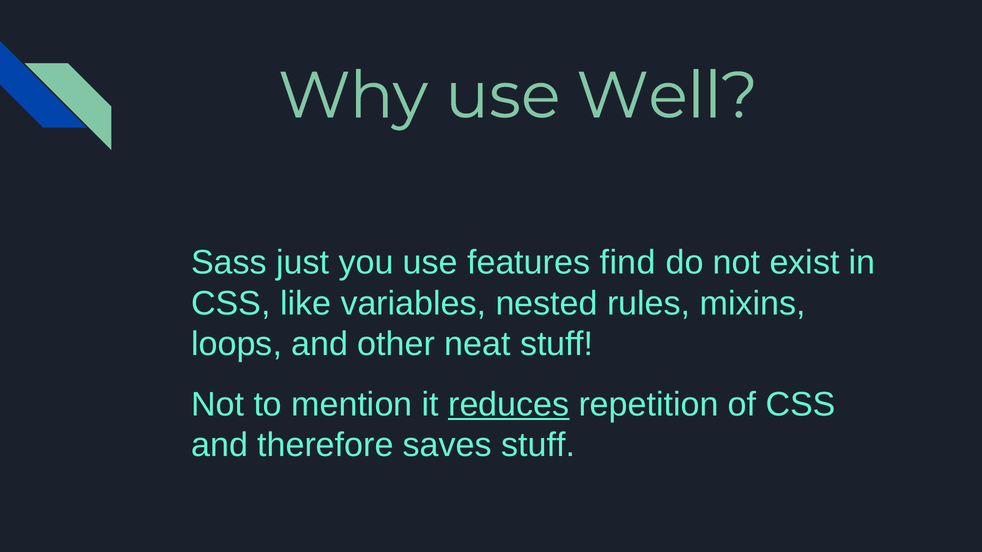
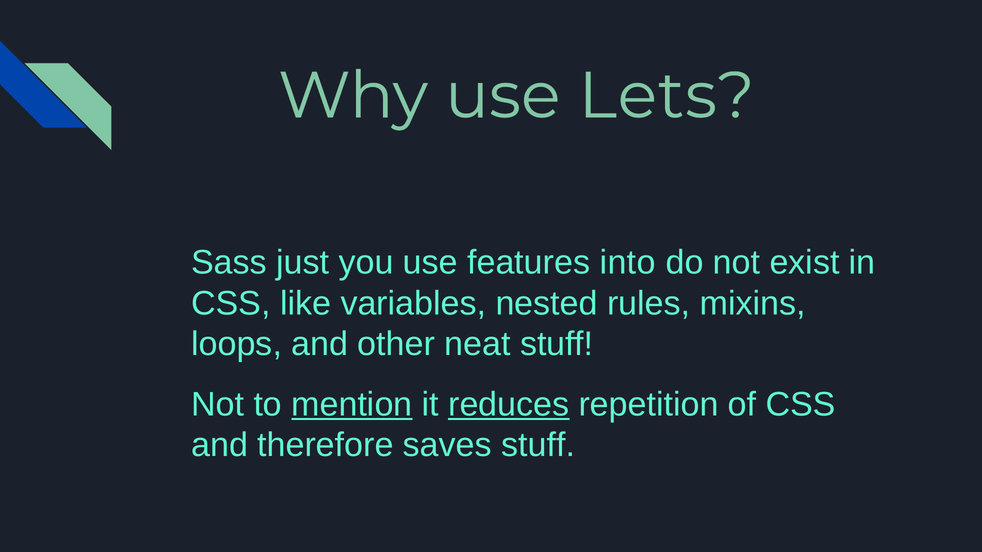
Well: Well -> Lets
find: find -> into
mention underline: none -> present
